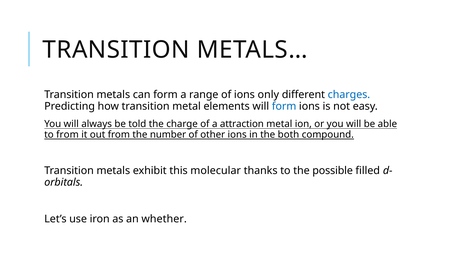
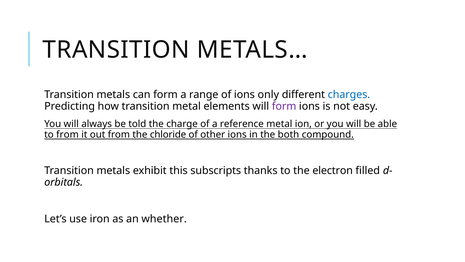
form at (284, 106) colour: blue -> purple
attraction: attraction -> reference
number: number -> chloride
molecular: molecular -> subscripts
possible: possible -> electron
